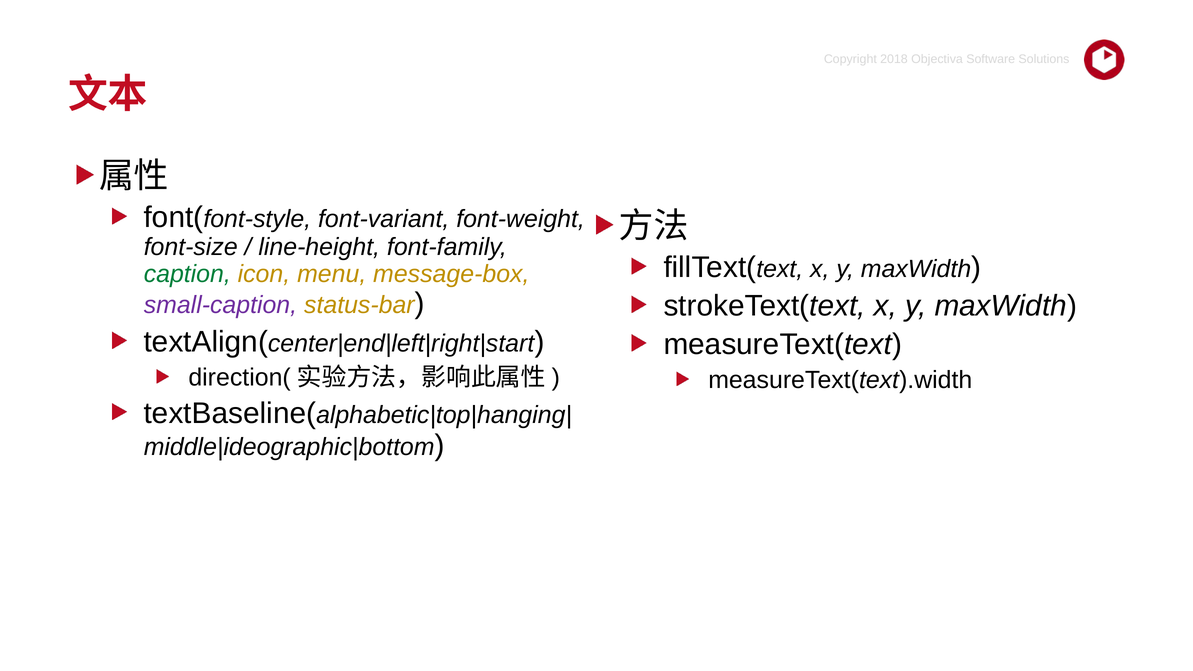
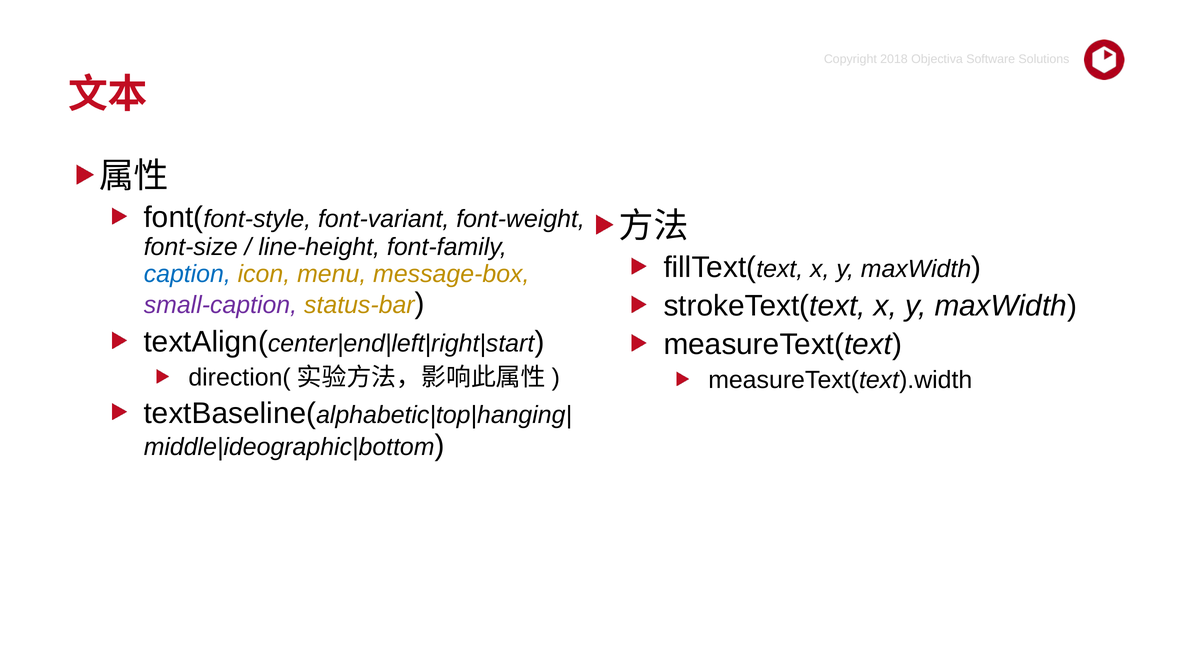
caption colour: green -> blue
